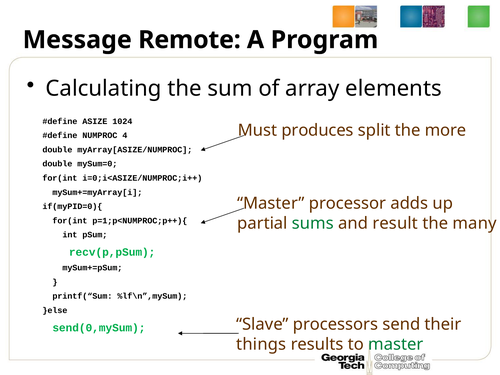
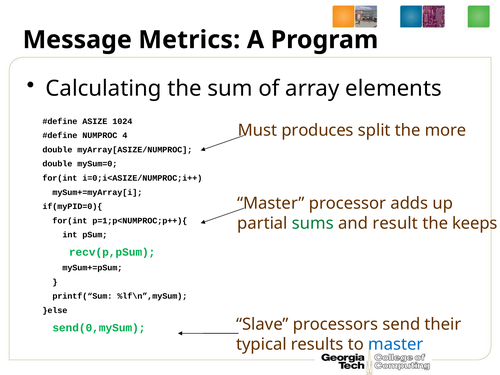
Remote: Remote -> Metrics
many: many -> keeps
things: things -> typical
master at (396, 344) colour: green -> blue
